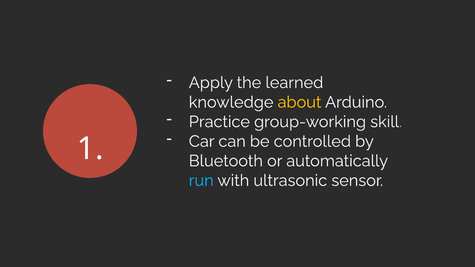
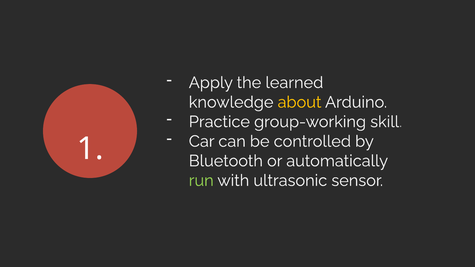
run colour: light blue -> light green
